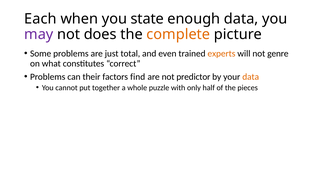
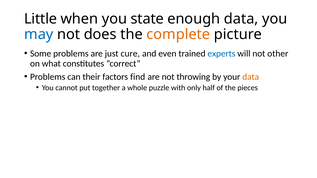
Each: Each -> Little
may colour: purple -> blue
total: total -> cure
experts colour: orange -> blue
genre: genre -> other
predictor: predictor -> throwing
